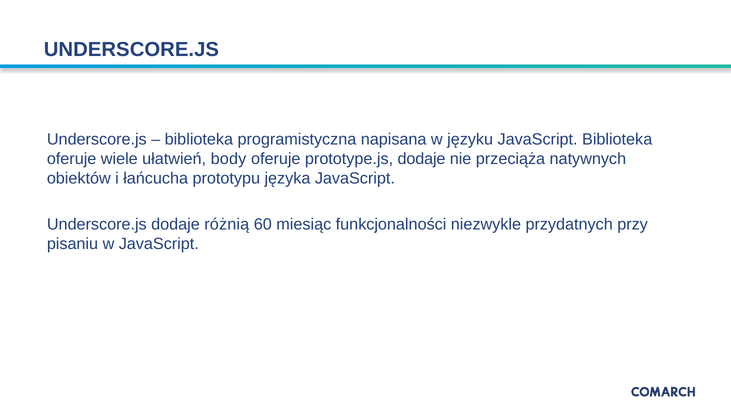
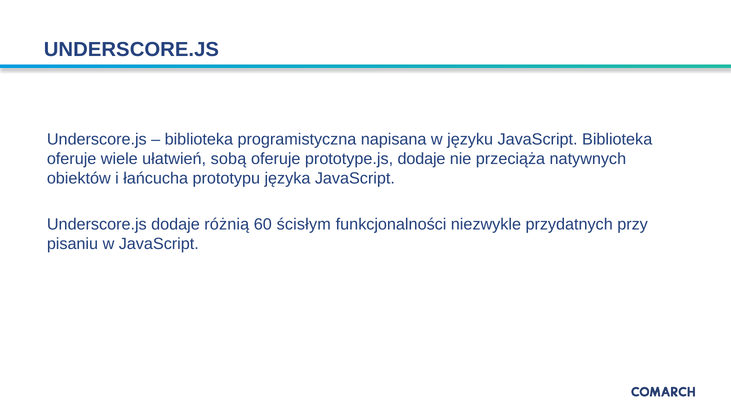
body: body -> sobą
miesiąc: miesiąc -> ścisłym
